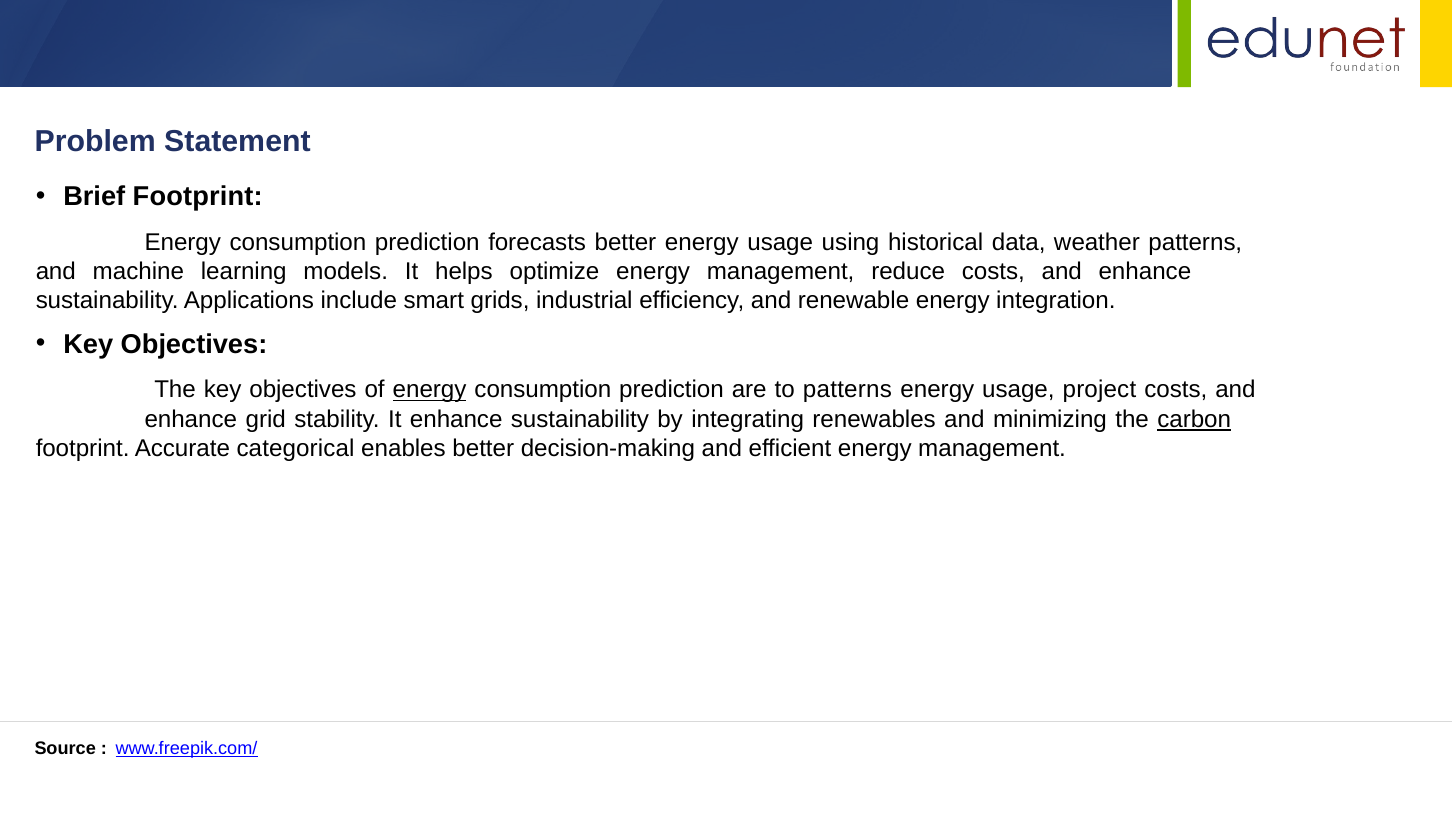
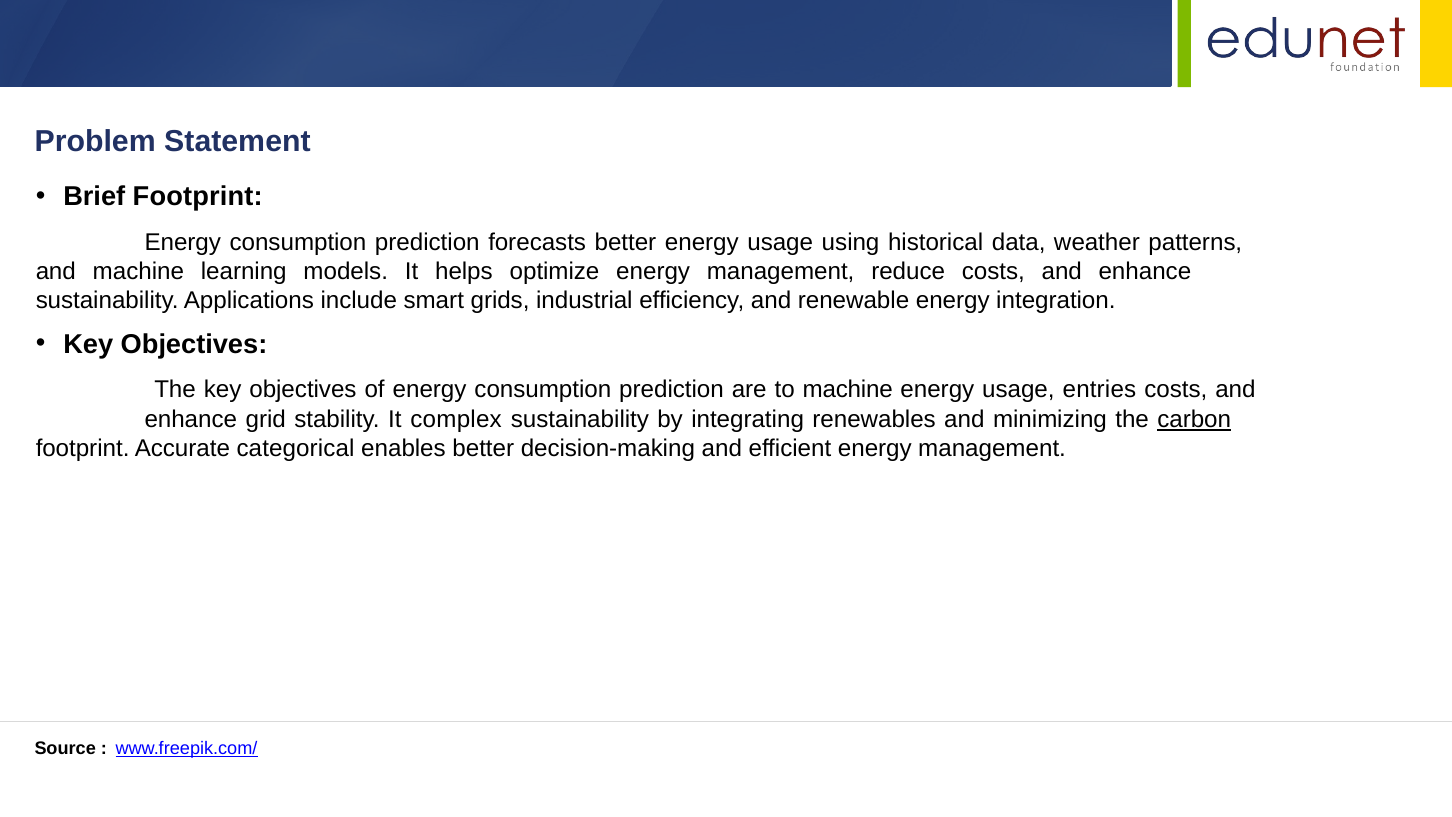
energy at (430, 390) underline: present -> none
to patterns: patterns -> machine
project: project -> entries
It enhance: enhance -> complex
